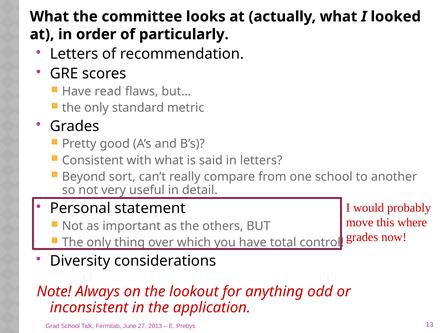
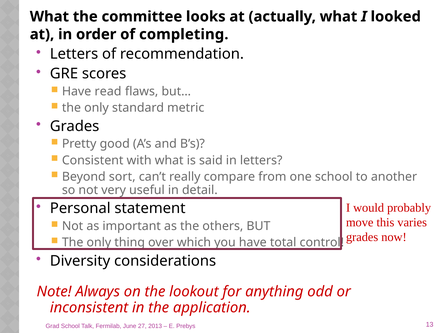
particularly: particularly -> completing
where: where -> varies
